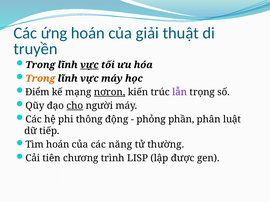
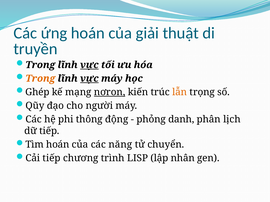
vực at (89, 79) underline: none -> present
Điểm: Điểm -> Ghép
lẫn colour: purple -> orange
cho underline: present -> none
phần: phần -> danh
luật: luật -> lịch
thường: thường -> chuyển
Cải tiên: tiên -> tiếp
được: được -> nhân
